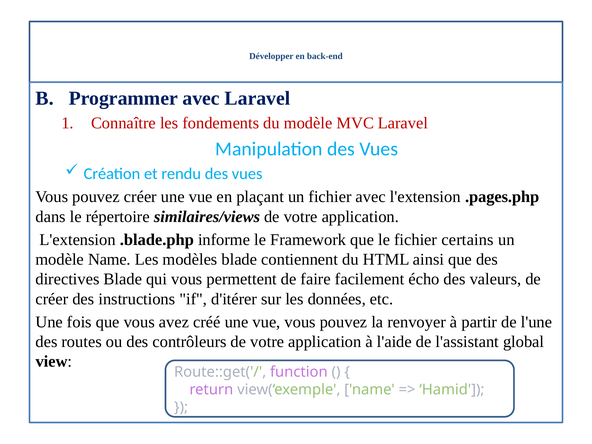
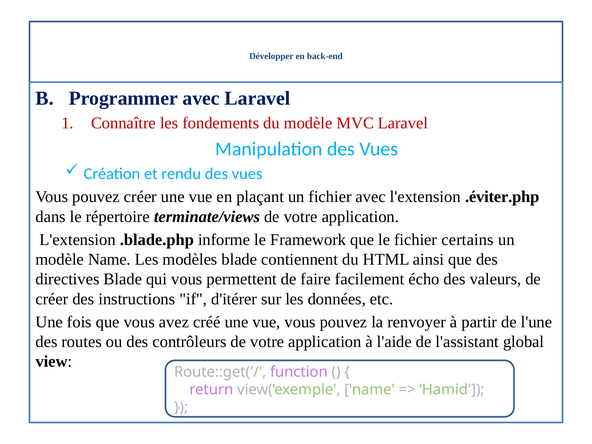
.pages.php: .pages.php -> .éviter.php
similaires/views: similaires/views -> terminate/views
